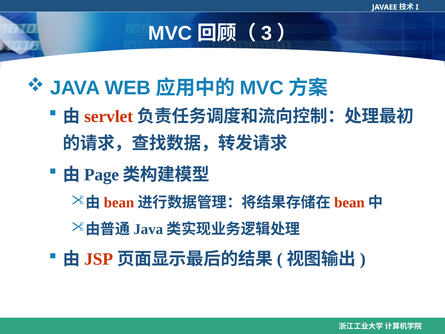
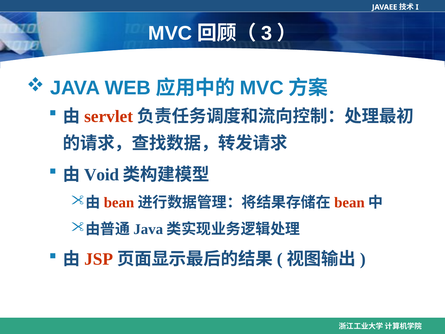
Page: Page -> Void
